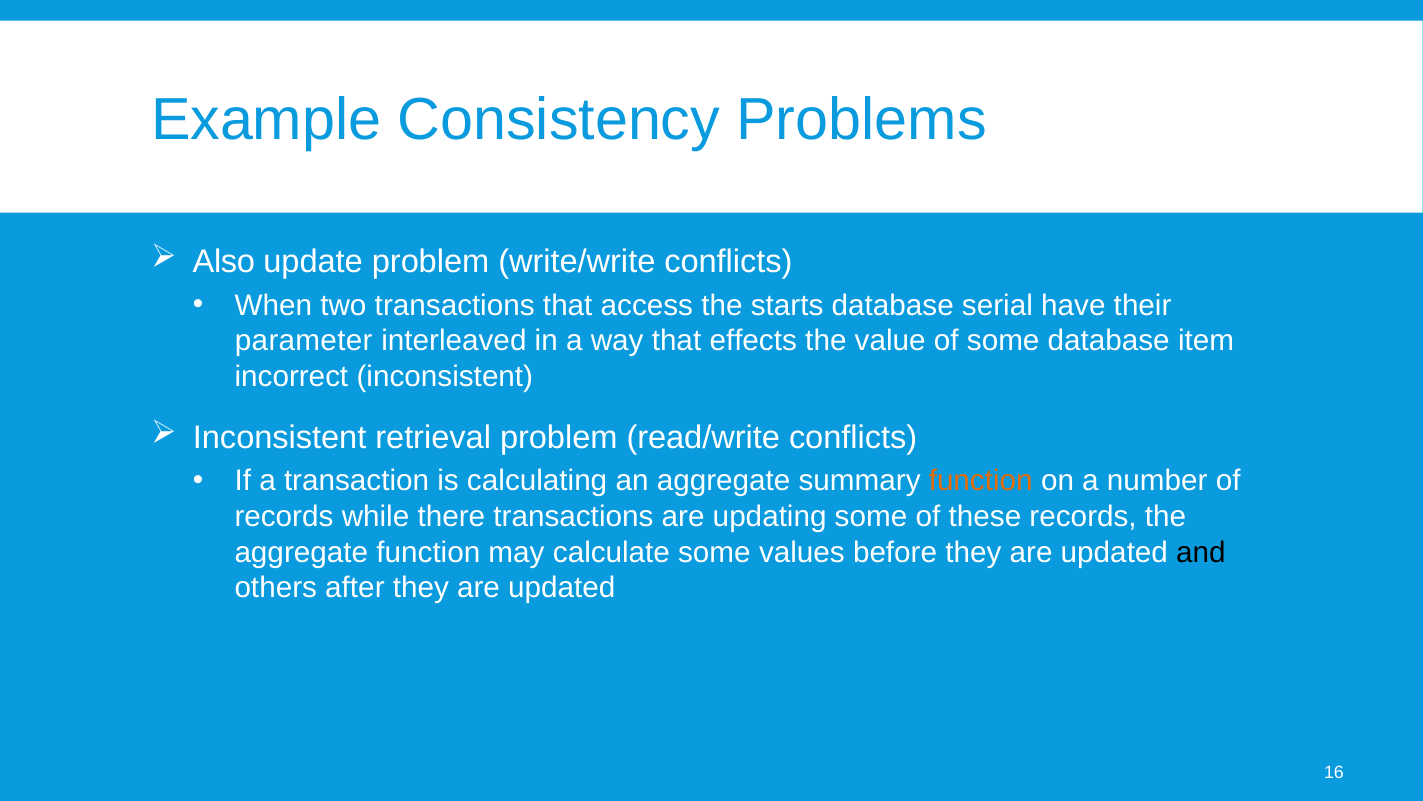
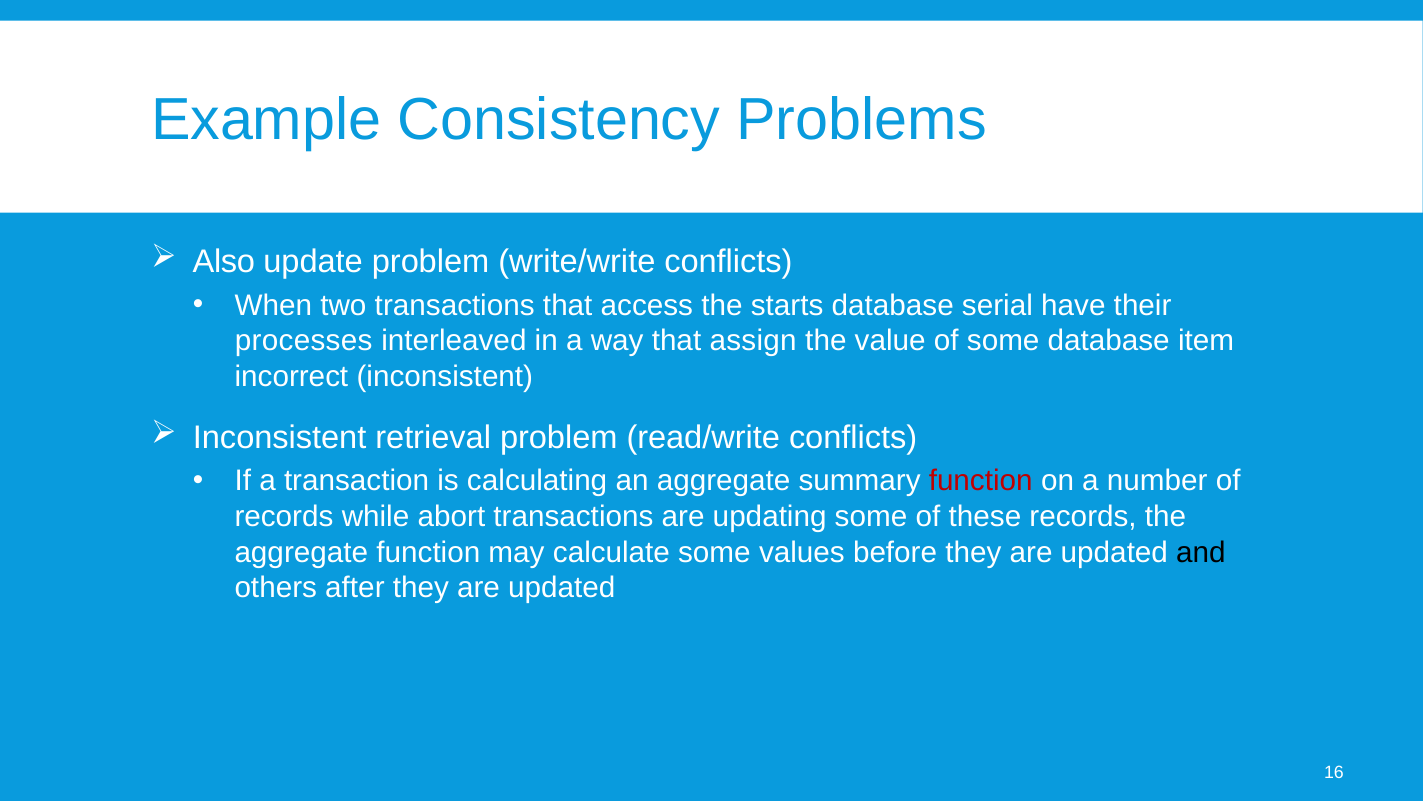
parameter: parameter -> processes
effects: effects -> assign
function at (981, 481) colour: orange -> red
there: there -> abort
